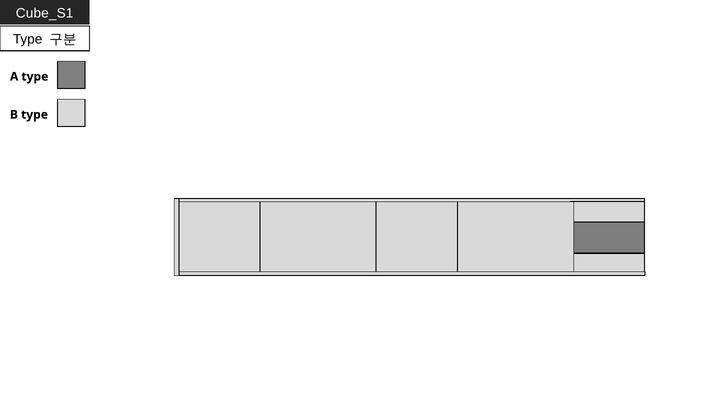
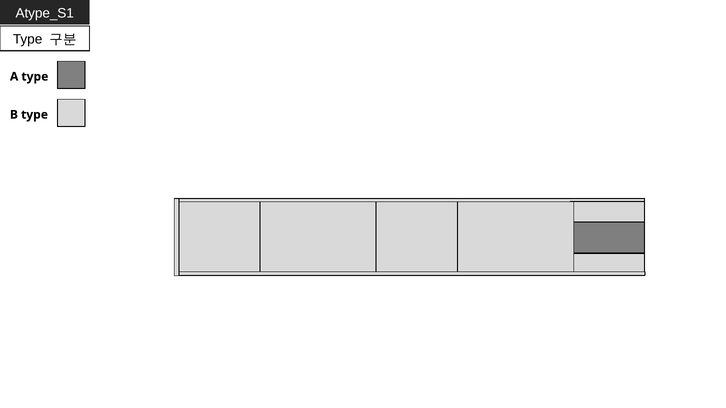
Cube_S1: Cube_S1 -> Atype_S1
